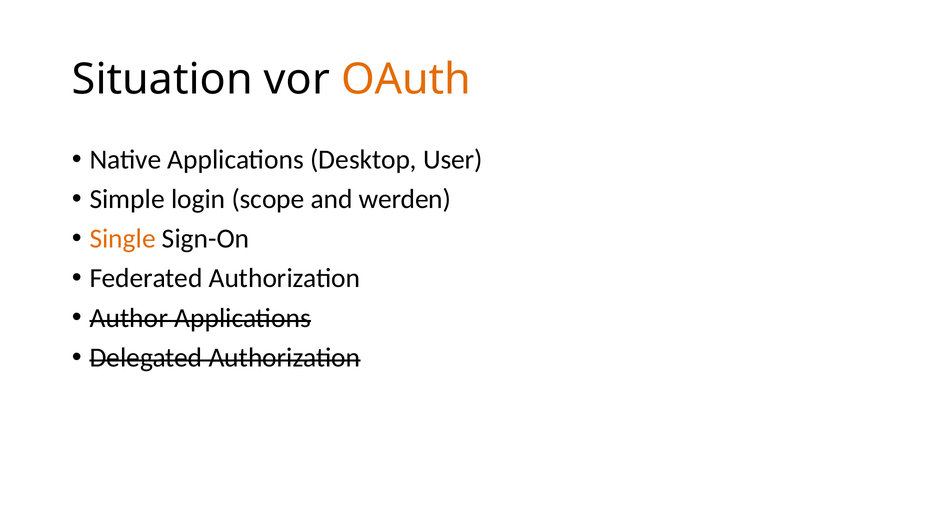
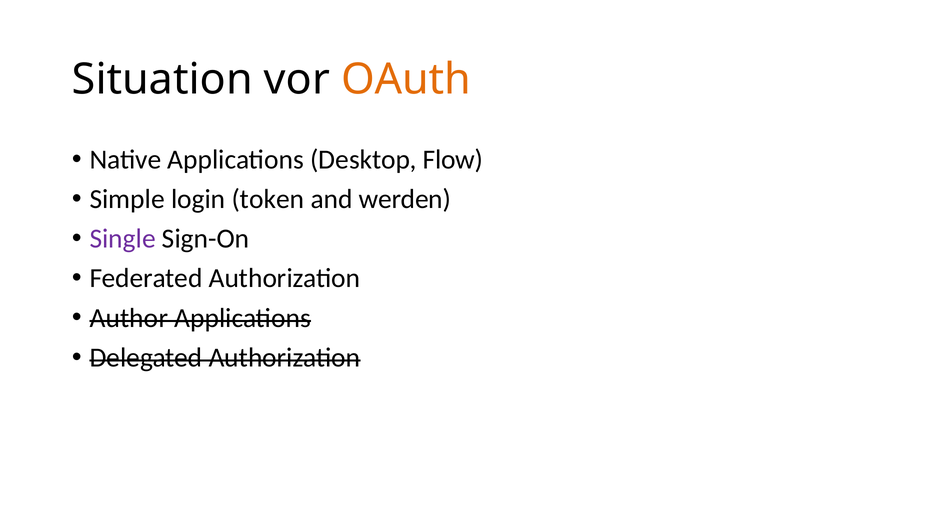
User: User -> Flow
scope: scope -> token
Single colour: orange -> purple
